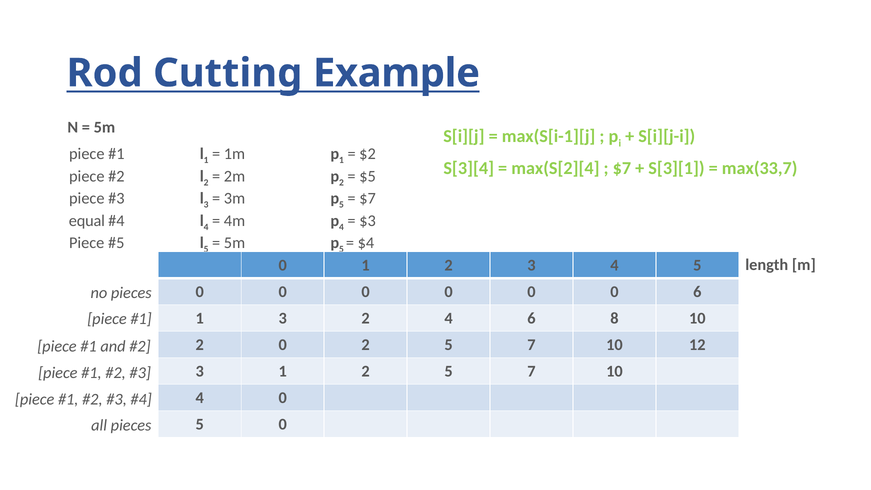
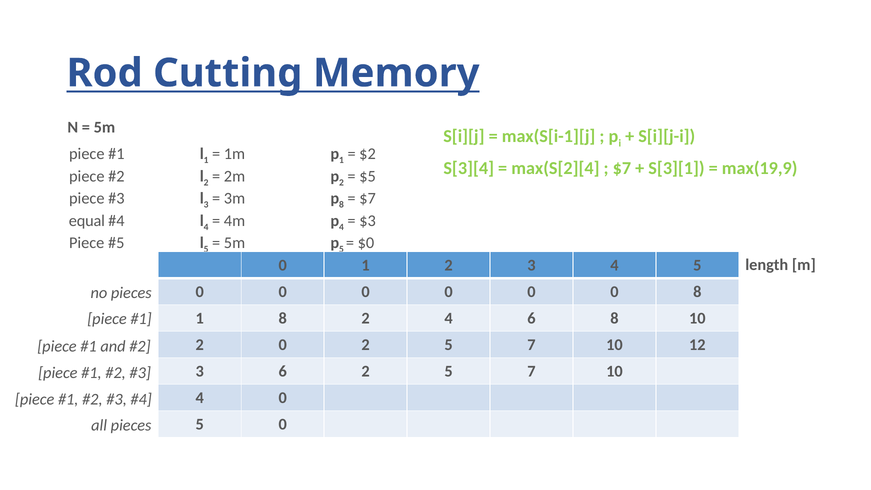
Example: Example -> Memory
max(33,7: max(33,7 -> max(19,9
5 at (342, 205): 5 -> 8
$4: $4 -> $0
0 6: 6 -> 8
1 3: 3 -> 8
3 1: 1 -> 6
